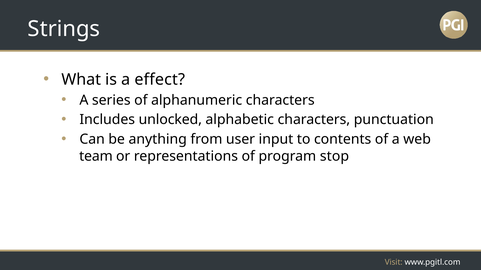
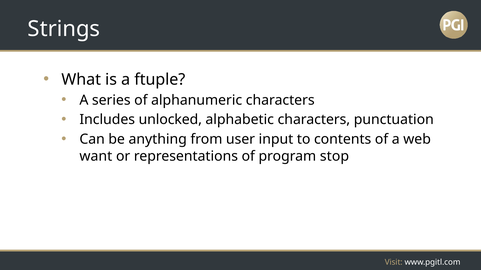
effect: effect -> ftuple
team: team -> want
